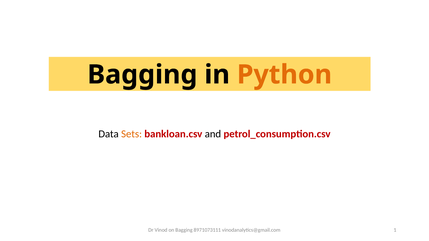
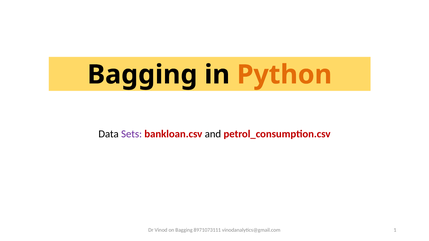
Sets colour: orange -> purple
